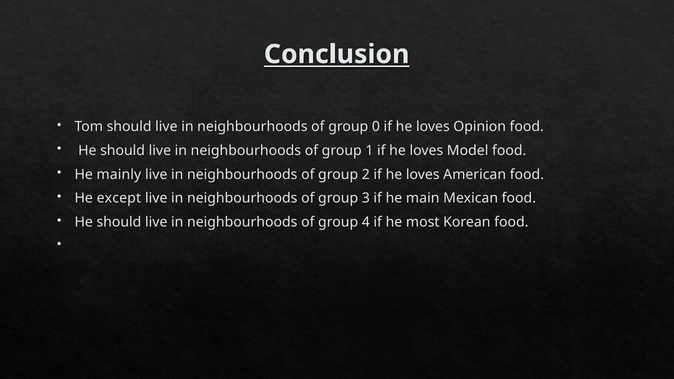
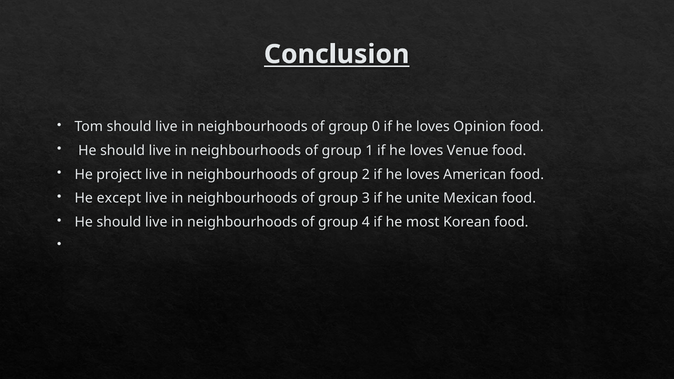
Model: Model -> Venue
mainly: mainly -> project
main: main -> unite
